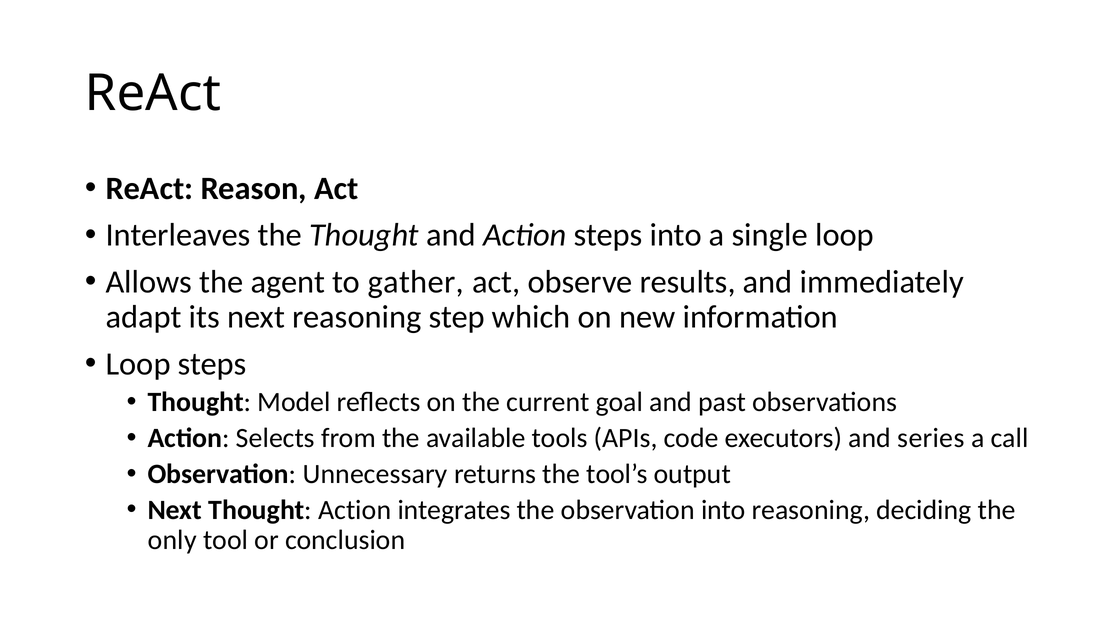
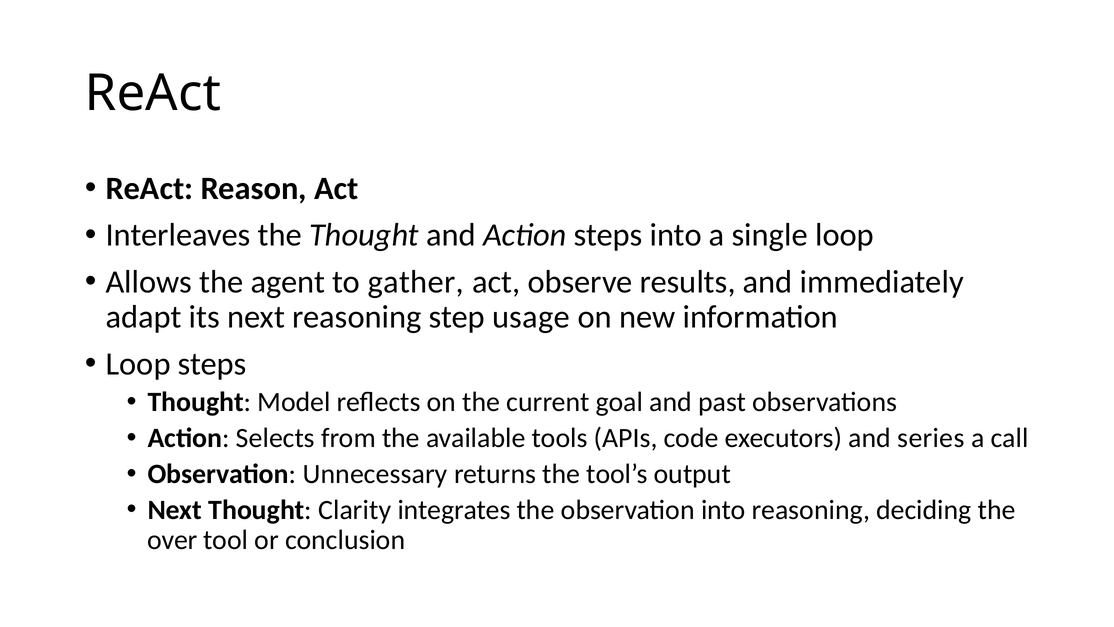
which: which -> usage
Thought Action: Action -> Clarity
only: only -> over
